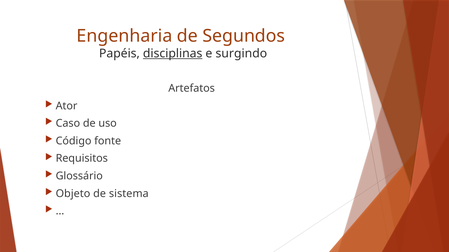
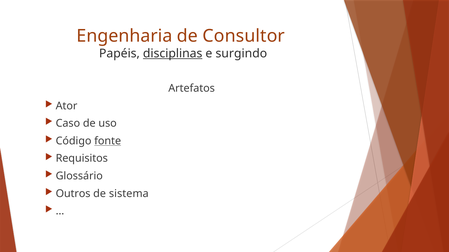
Segundos: Segundos -> Consultor
fonte underline: none -> present
Objeto: Objeto -> Outros
